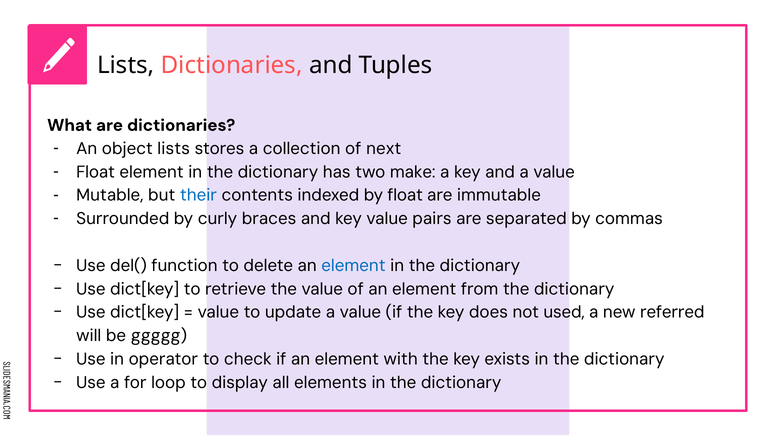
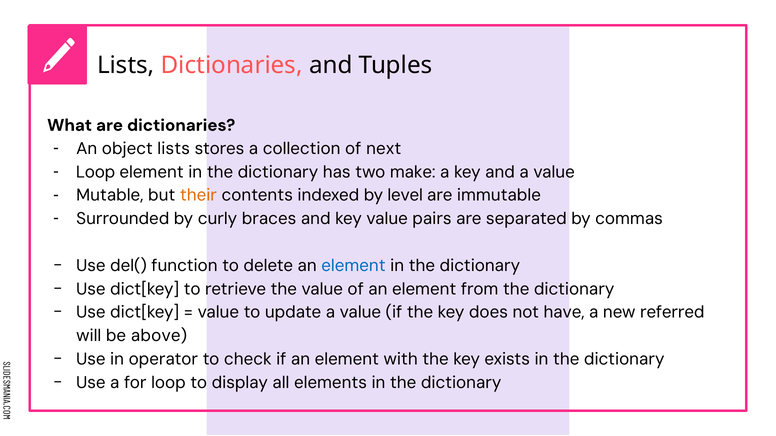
Float at (96, 172): Float -> Loop
their colour: blue -> orange
by float: float -> level
used: used -> have
ggggg: ggggg -> above
